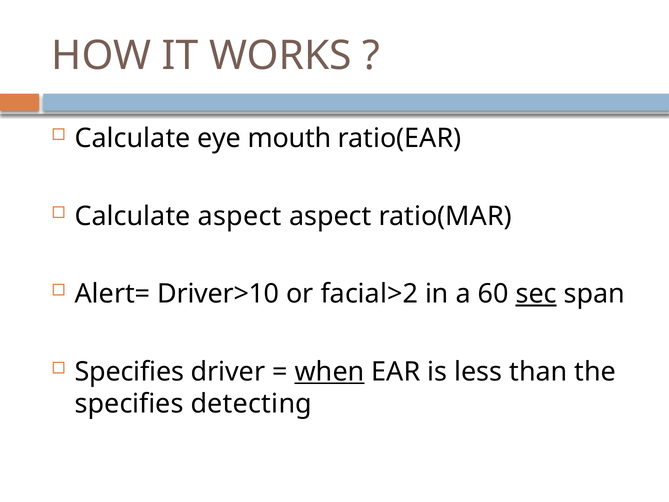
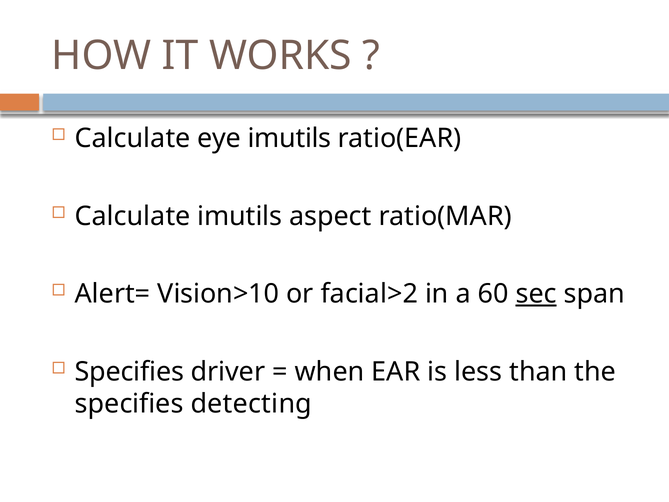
eye mouth: mouth -> imutils
Calculate aspect: aspect -> imutils
Driver>10: Driver>10 -> Vision>10
when underline: present -> none
